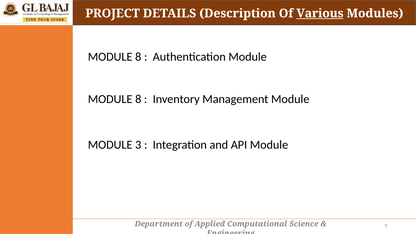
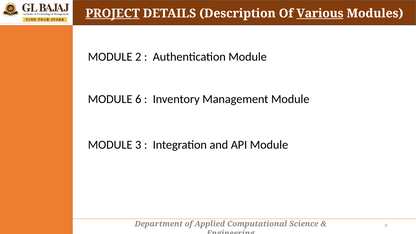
PROJECT underline: none -> present
8 at (138, 57): 8 -> 2
8 at (138, 99): 8 -> 6
